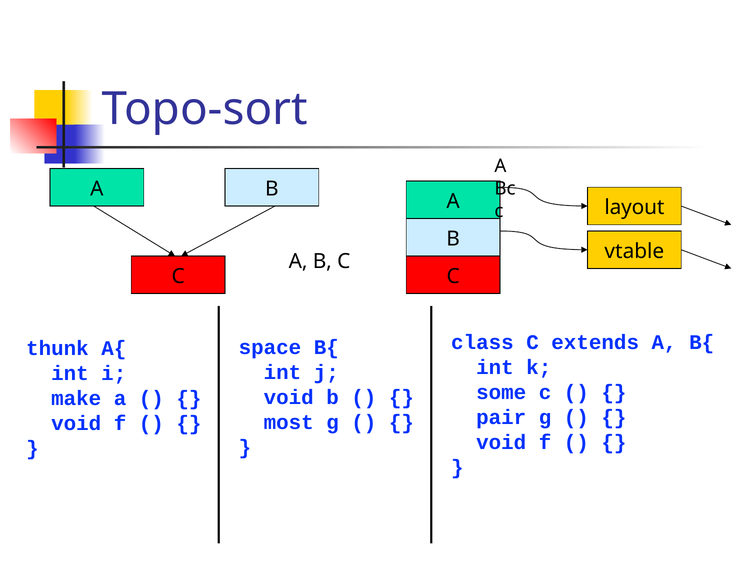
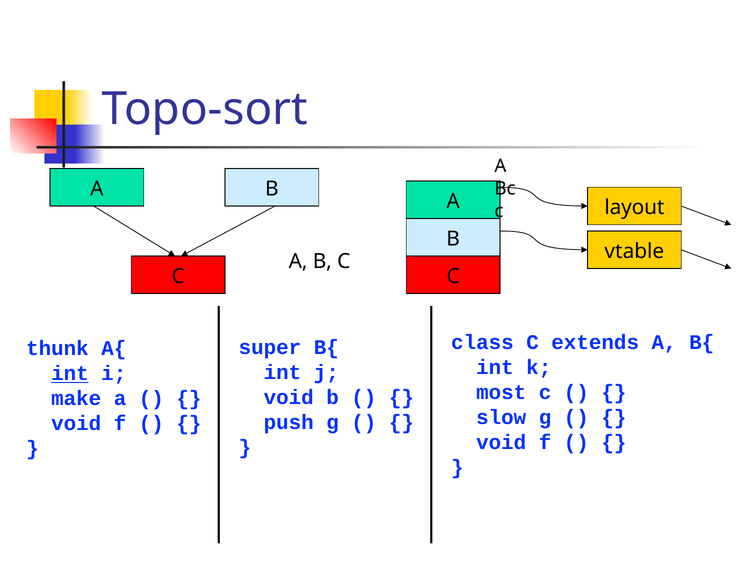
space: space -> super
int at (70, 374) underline: none -> present
some: some -> most
pair: pair -> slow
most: most -> push
